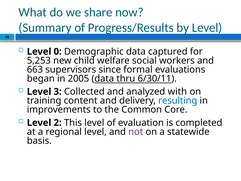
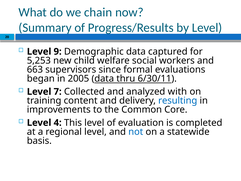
share: share -> chain
0: 0 -> 9
3: 3 -> 7
2: 2 -> 4
not colour: purple -> blue
